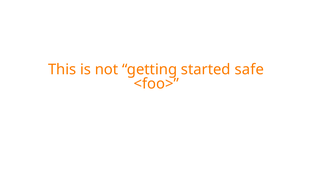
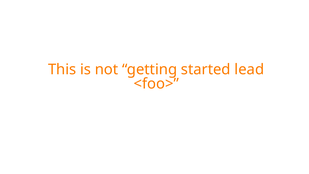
safe: safe -> lead
